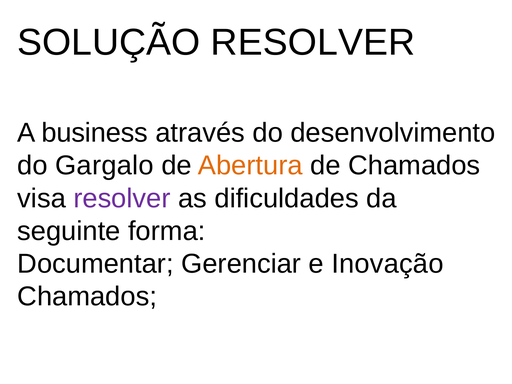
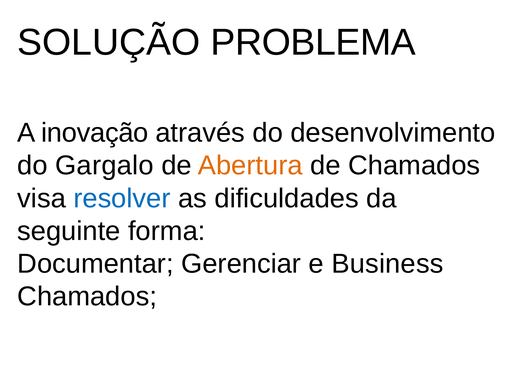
SOLUÇÃO RESOLVER: RESOLVER -> PROBLEMA
business: business -> inovação
resolver at (122, 198) colour: purple -> blue
Inovação: Inovação -> Business
